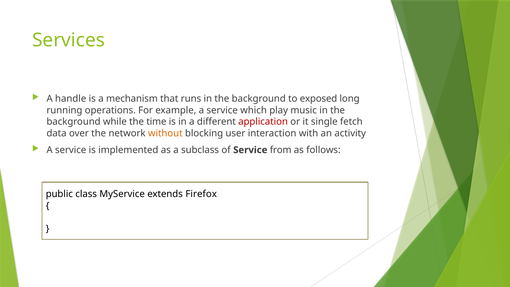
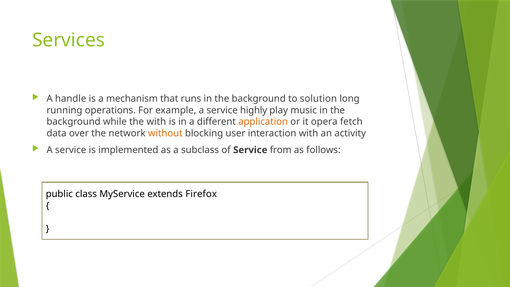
exposed: exposed -> solution
which: which -> highly
the time: time -> with
application colour: red -> orange
single: single -> opera
